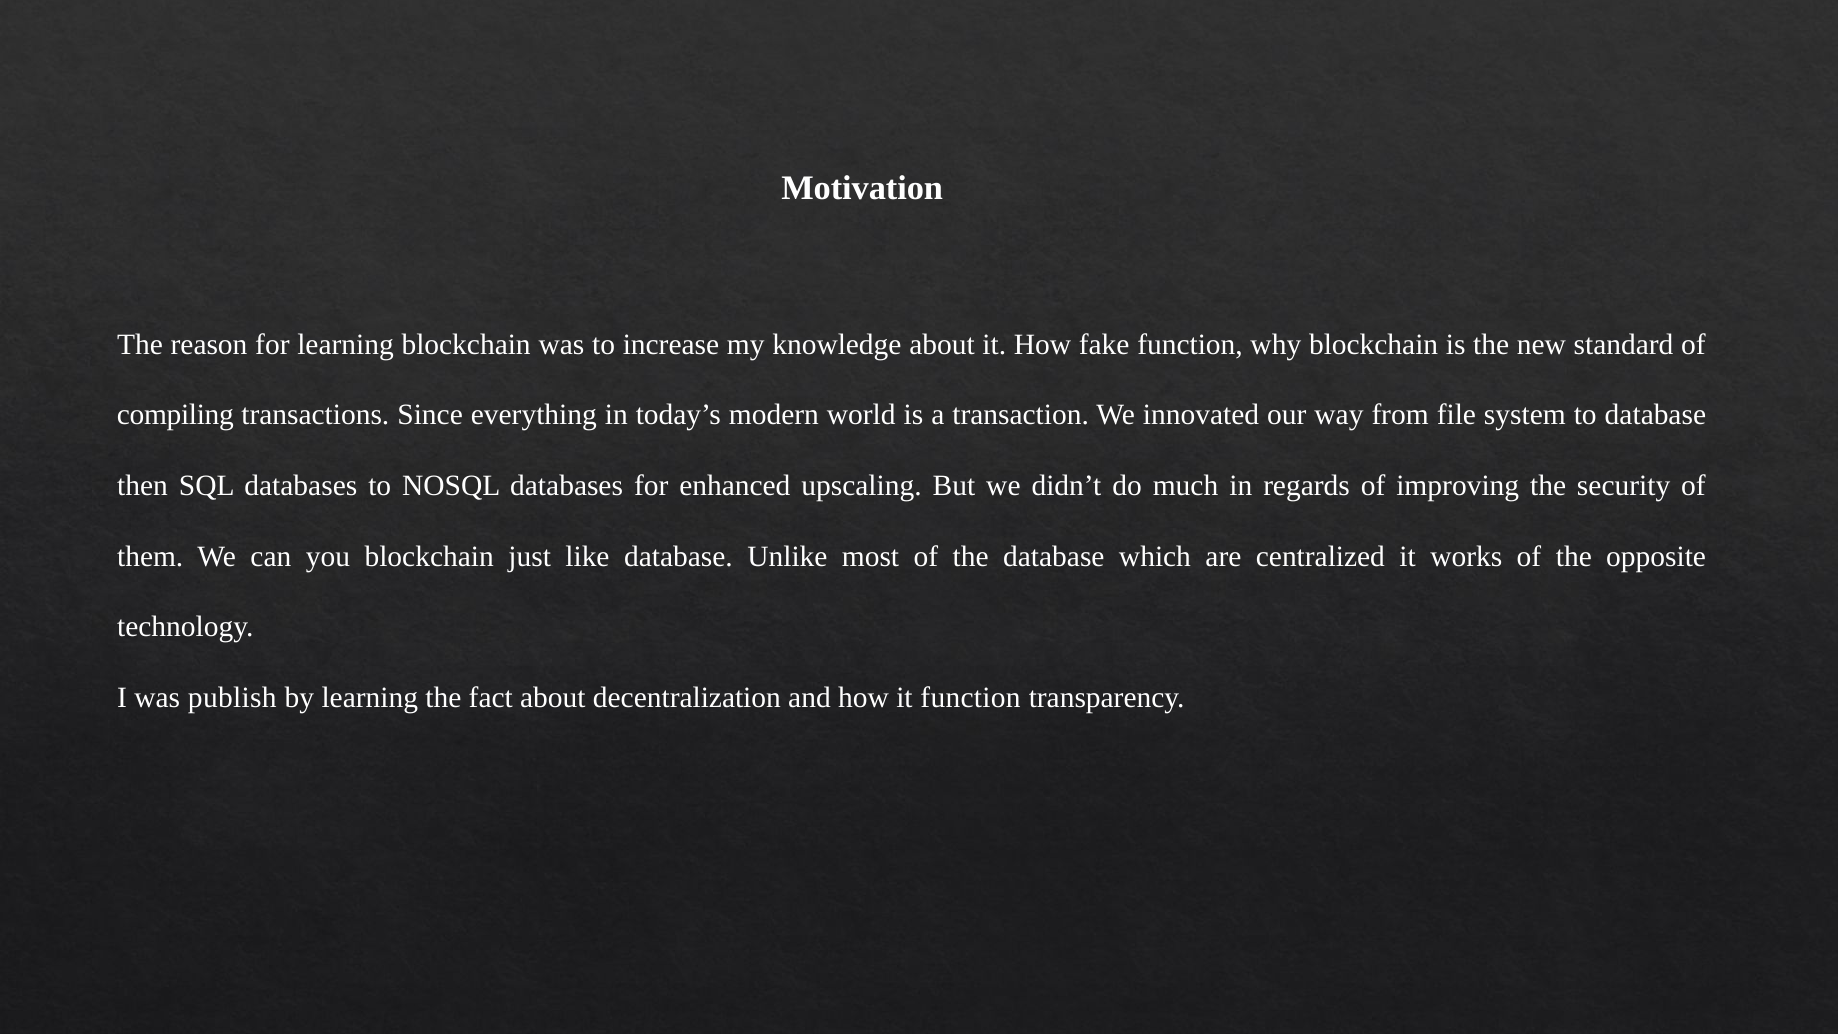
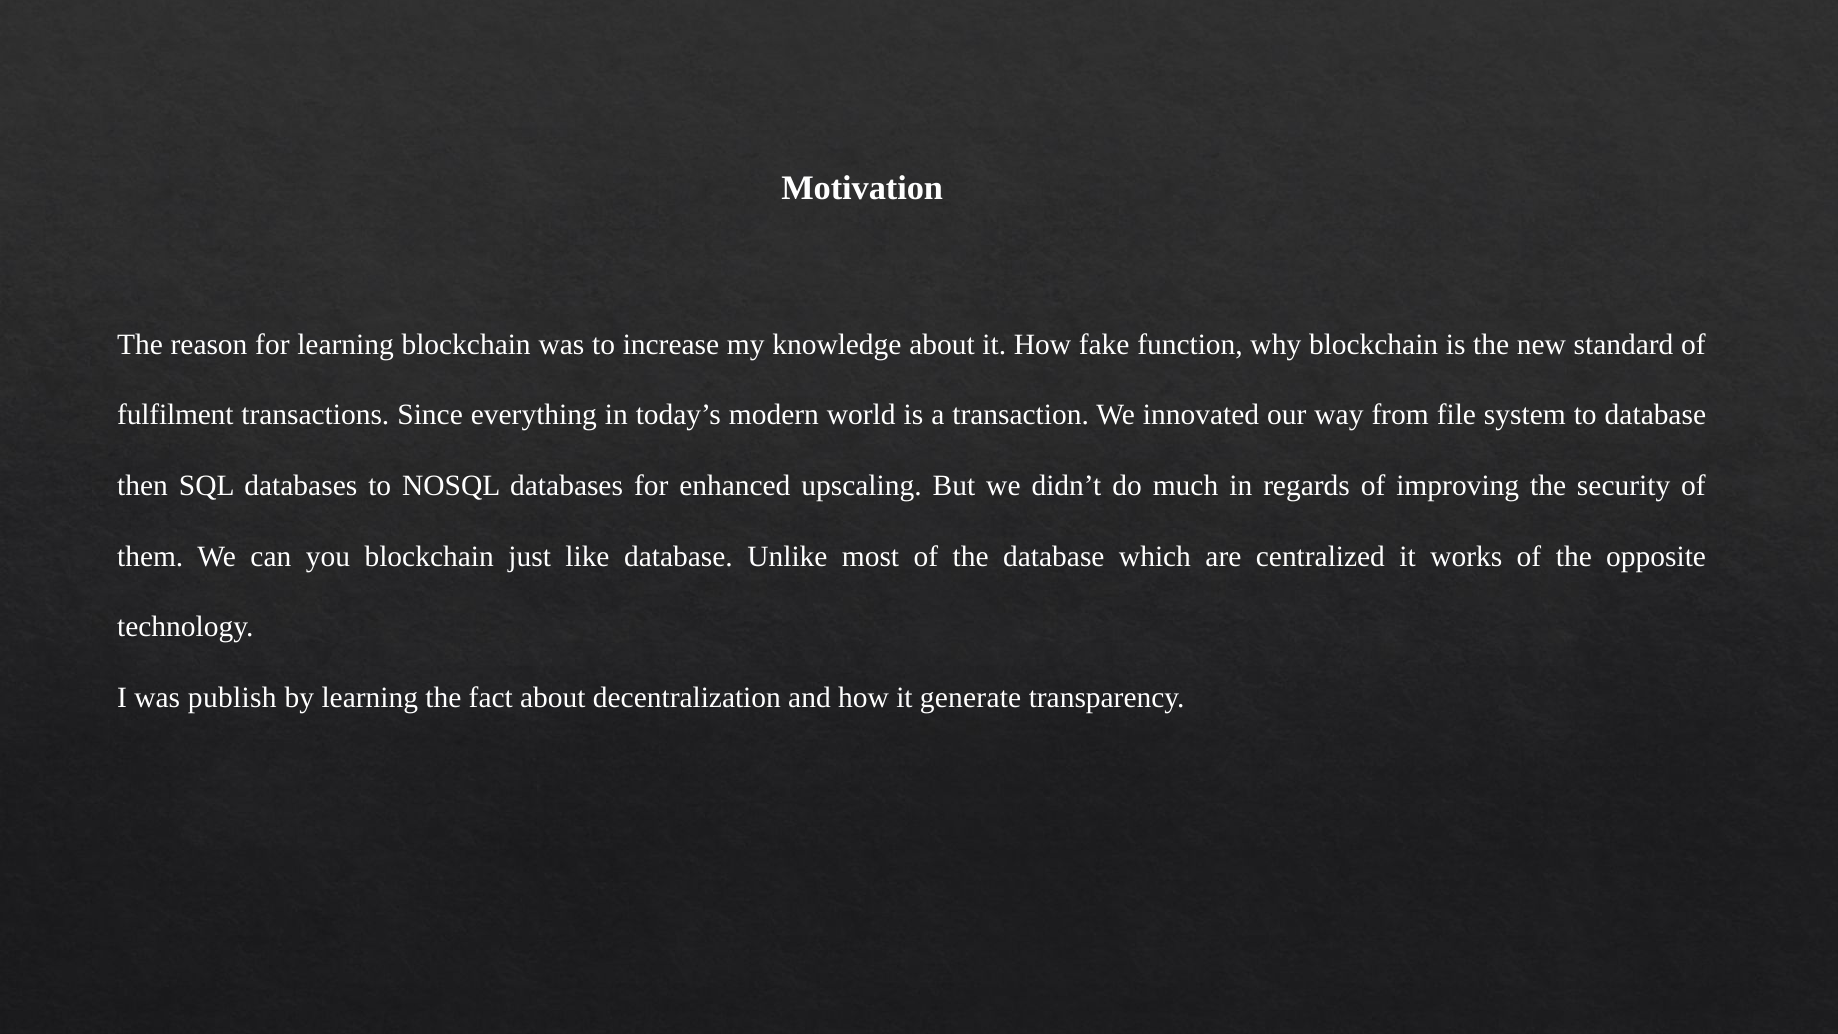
compiling: compiling -> fulfilment
it function: function -> generate
